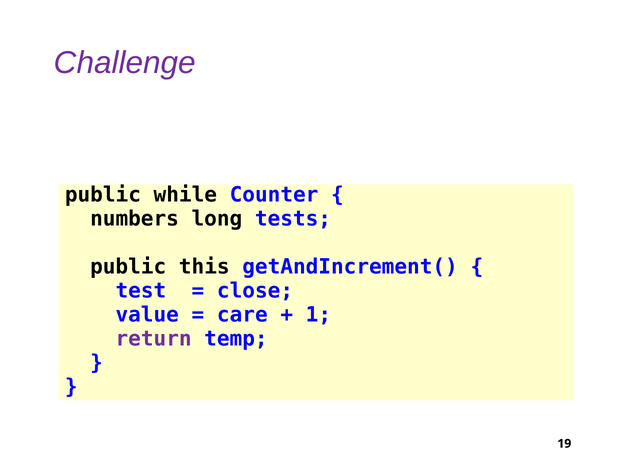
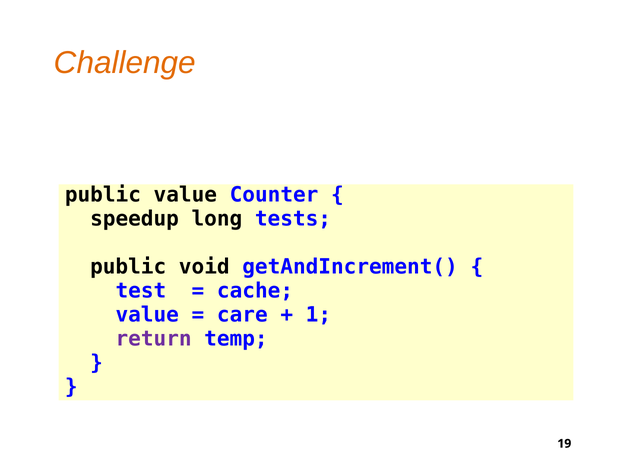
Challenge colour: purple -> orange
public while: while -> value
numbers: numbers -> speedup
this: this -> void
close: close -> cache
